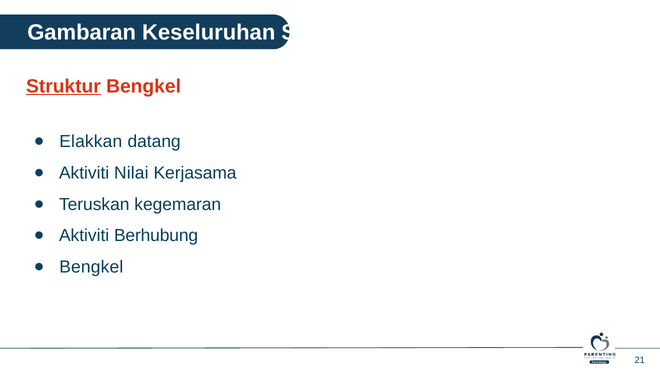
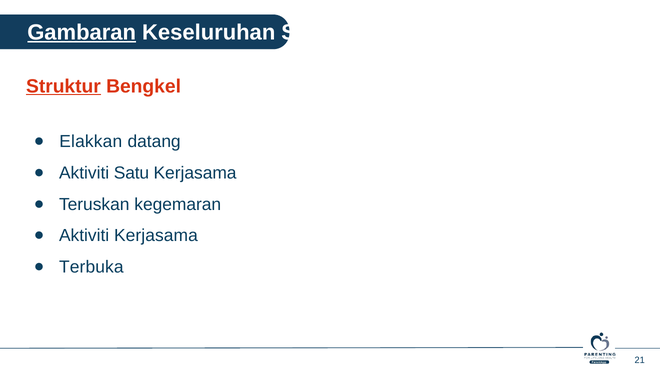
Gambaran underline: none -> present
Nilai: Nilai -> Satu
Aktiviti Berhubung: Berhubung -> Kerjasama
Bengkel at (91, 267): Bengkel -> Terbuka
